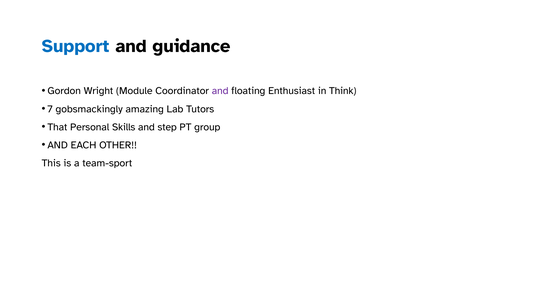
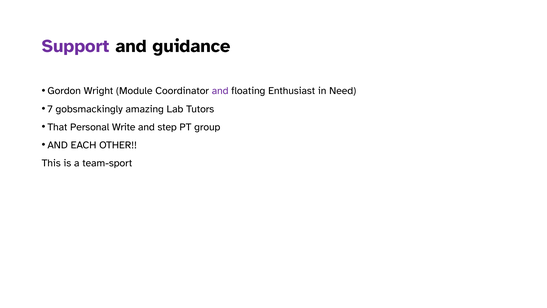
Support colour: blue -> purple
Think: Think -> Need
Skills: Skills -> Write
